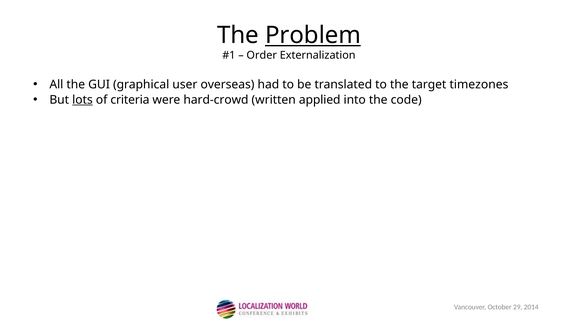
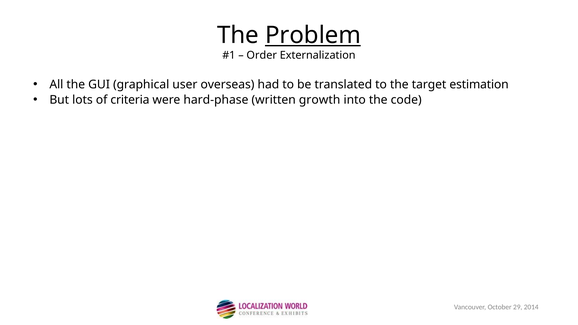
timezones: timezones -> estimation
lots underline: present -> none
hard-crowd: hard-crowd -> hard-phase
applied: applied -> growth
